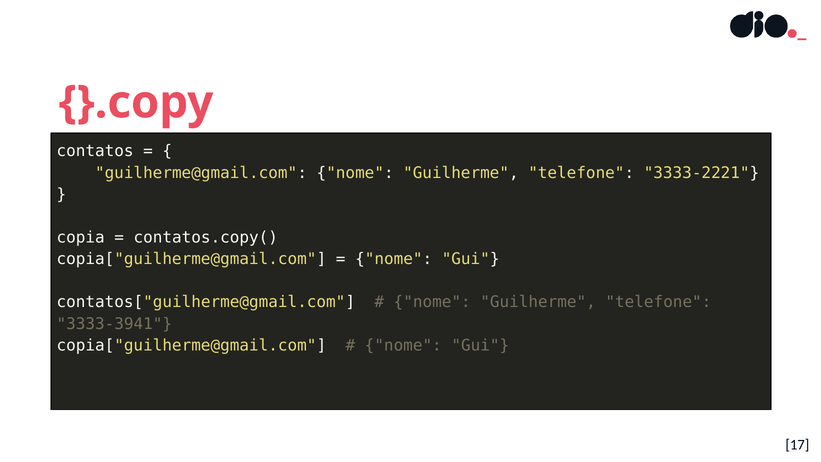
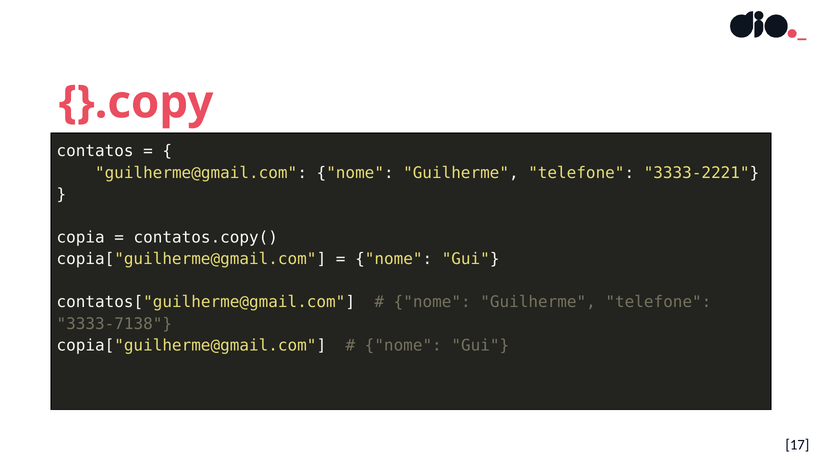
3333-3941: 3333-3941 -> 3333-7138
